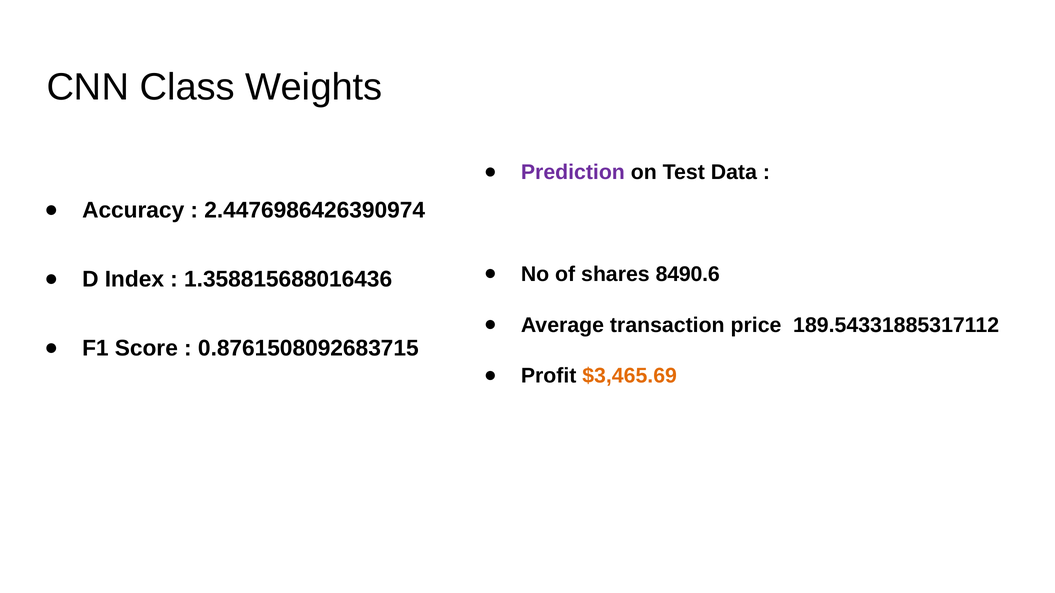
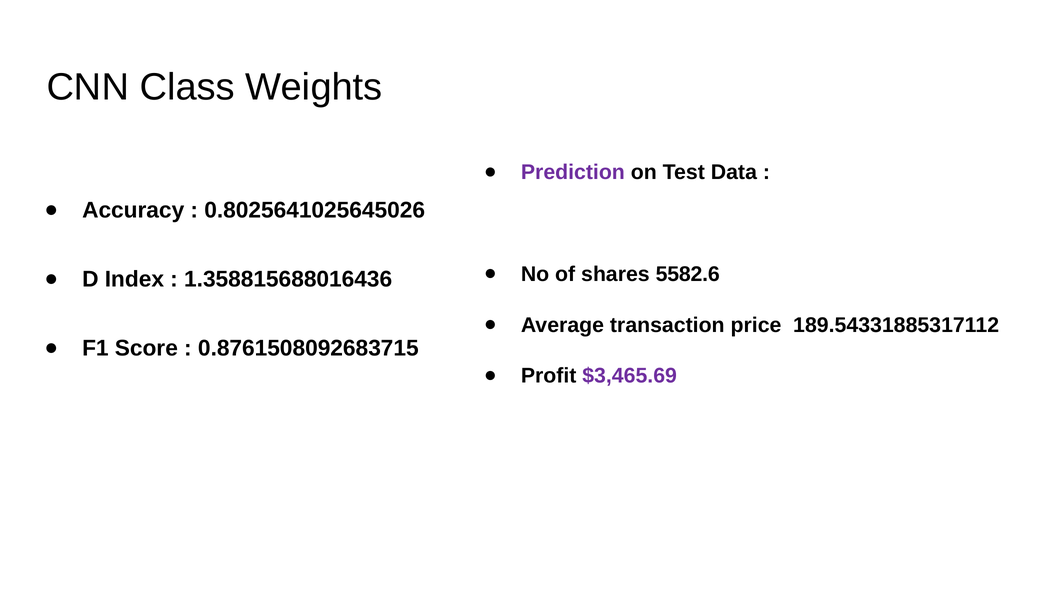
2.4476986426390974: 2.4476986426390974 -> 0.8025641025645026
8490.6: 8490.6 -> 5582.6
$3,465.69 colour: orange -> purple
